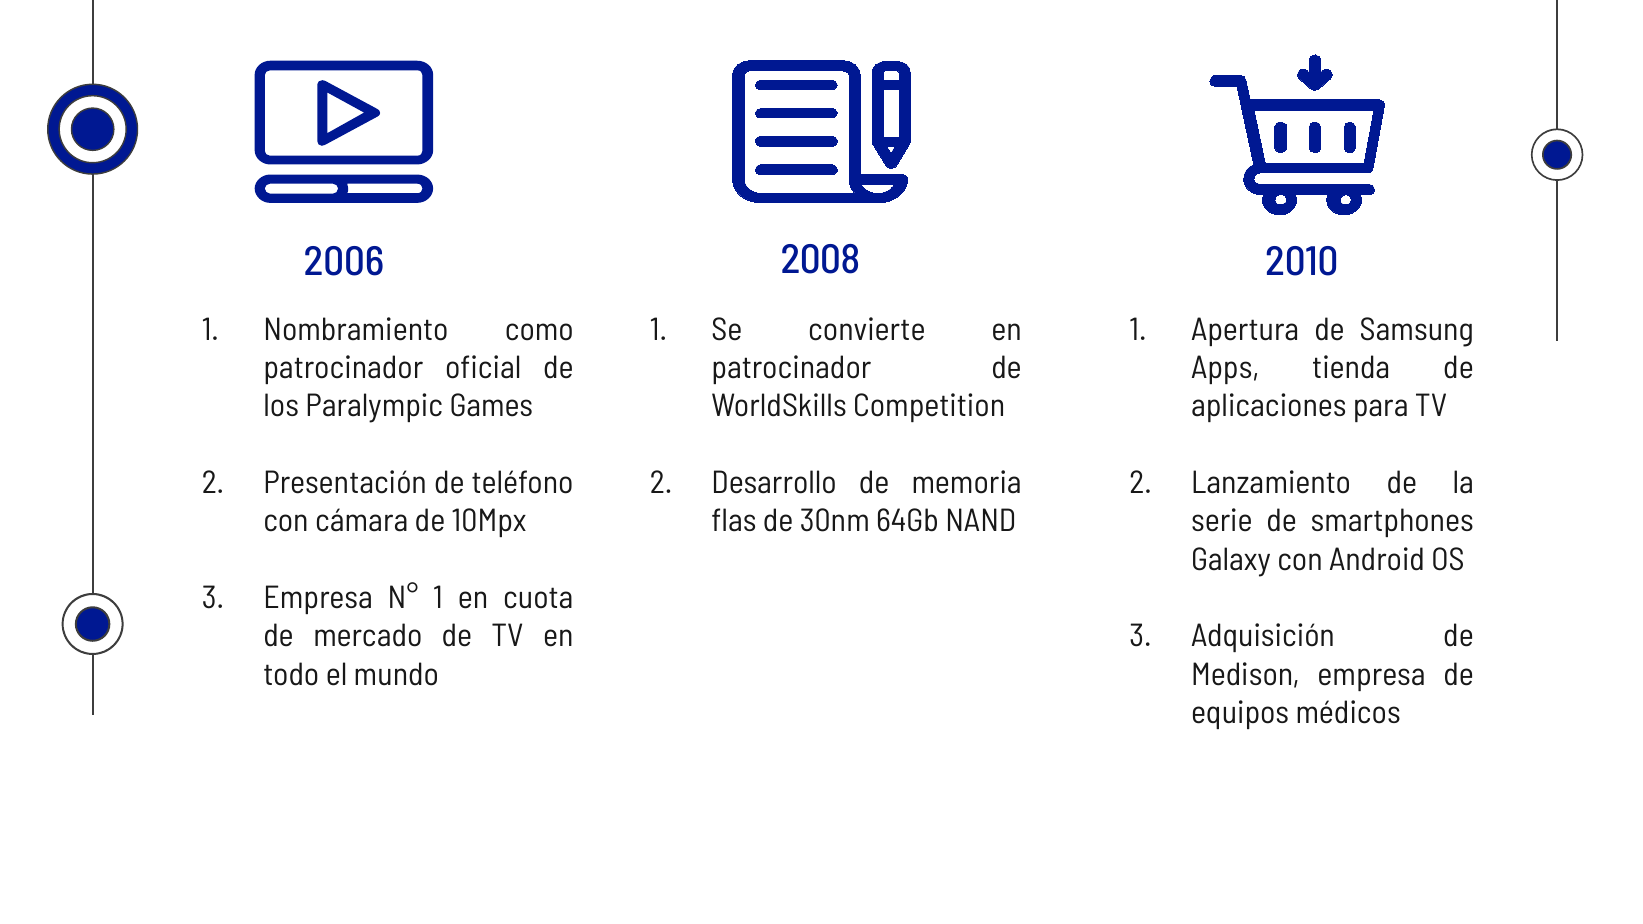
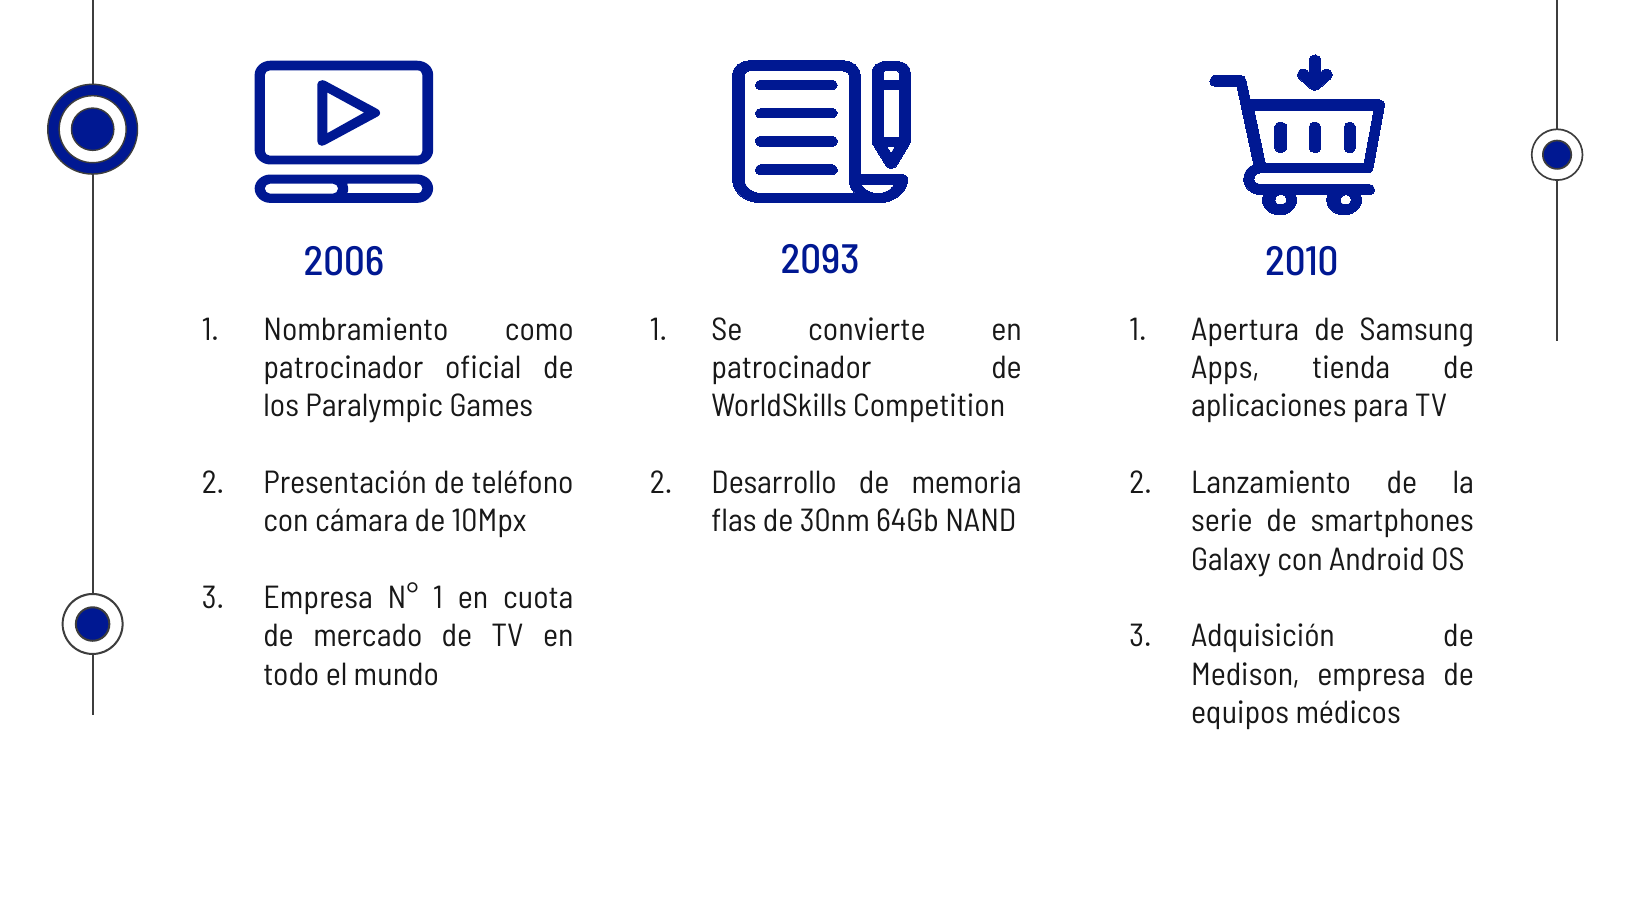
2008: 2008 -> 2093
